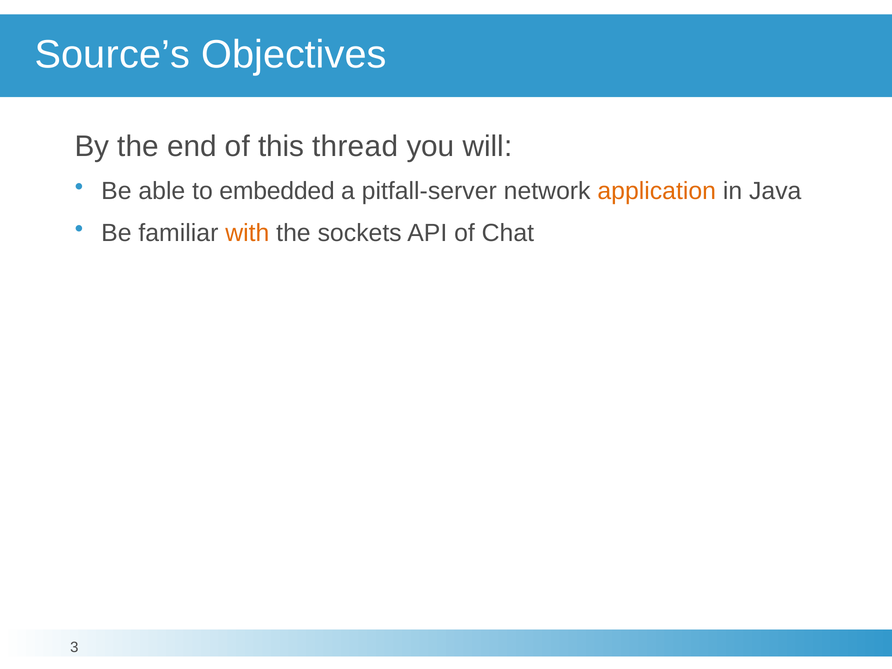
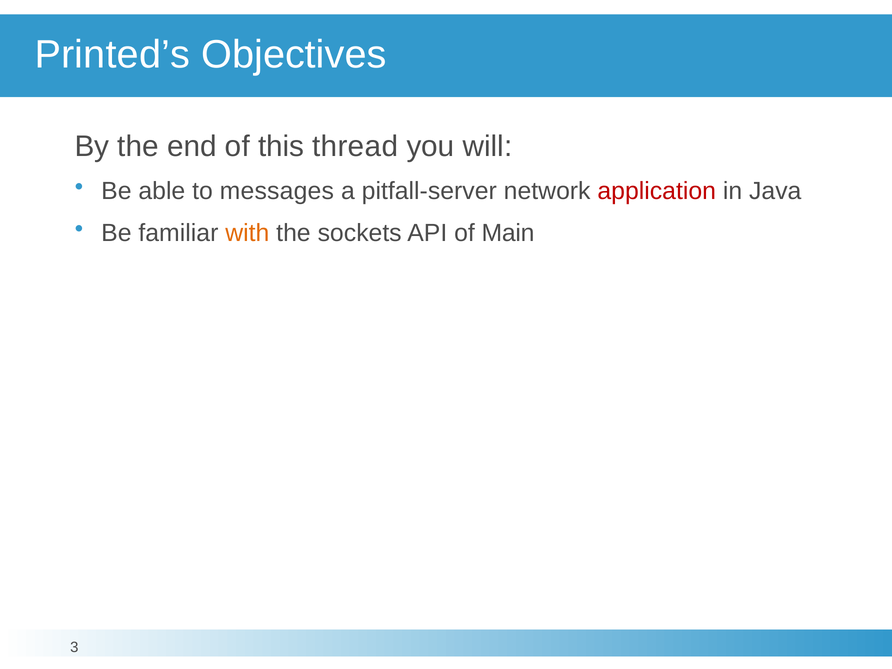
Source’s: Source’s -> Printed’s
embedded: embedded -> messages
application colour: orange -> red
Chat: Chat -> Main
